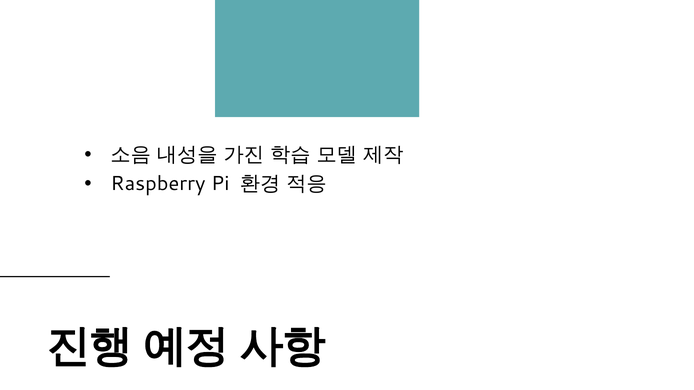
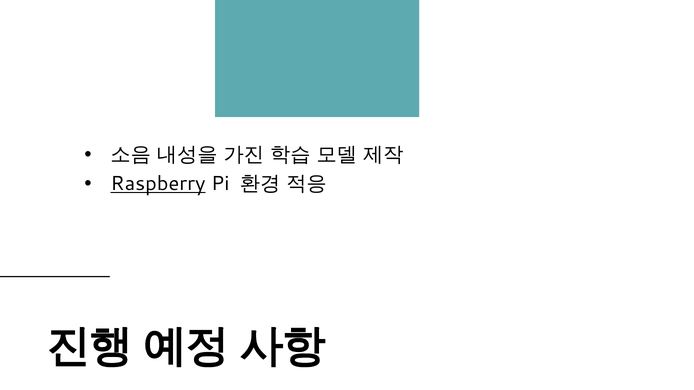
Raspberry underline: none -> present
